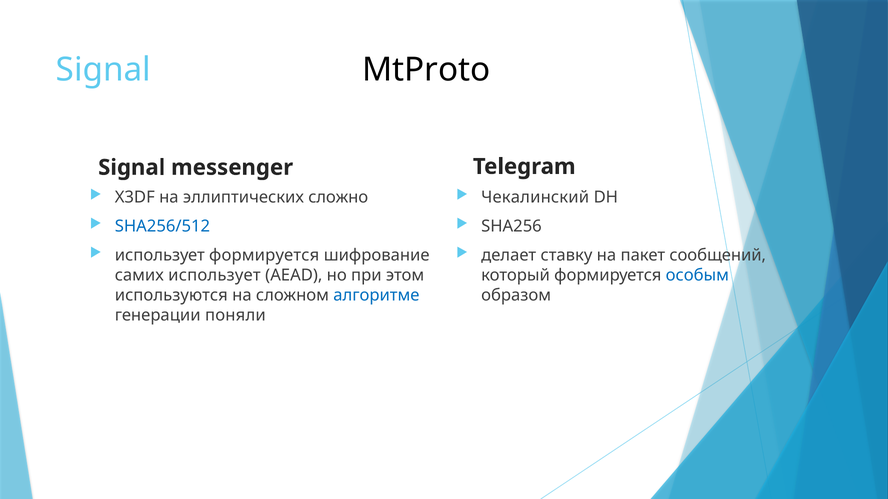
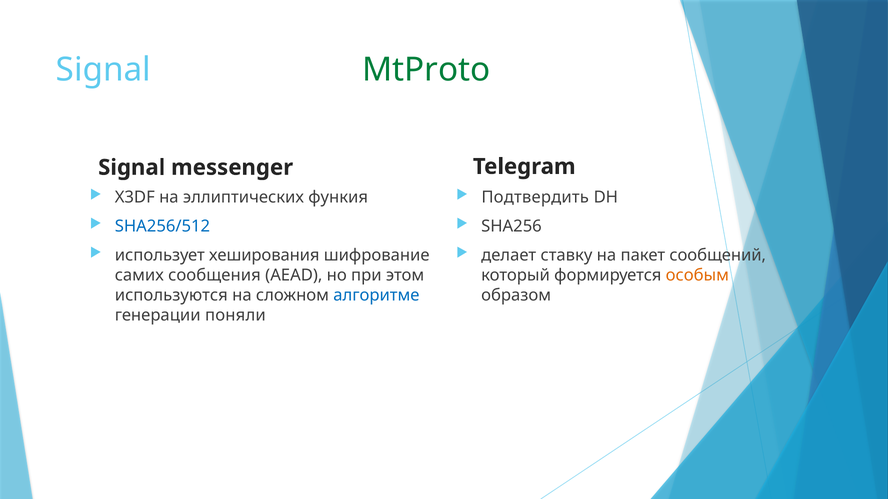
MtProto colour: black -> green
сложно: сложно -> функия
Чекалинский: Чекалинский -> Подтвердить
использует формируется: формируется -> хеширования
самих использует: использует -> сообщения
особым colour: blue -> orange
